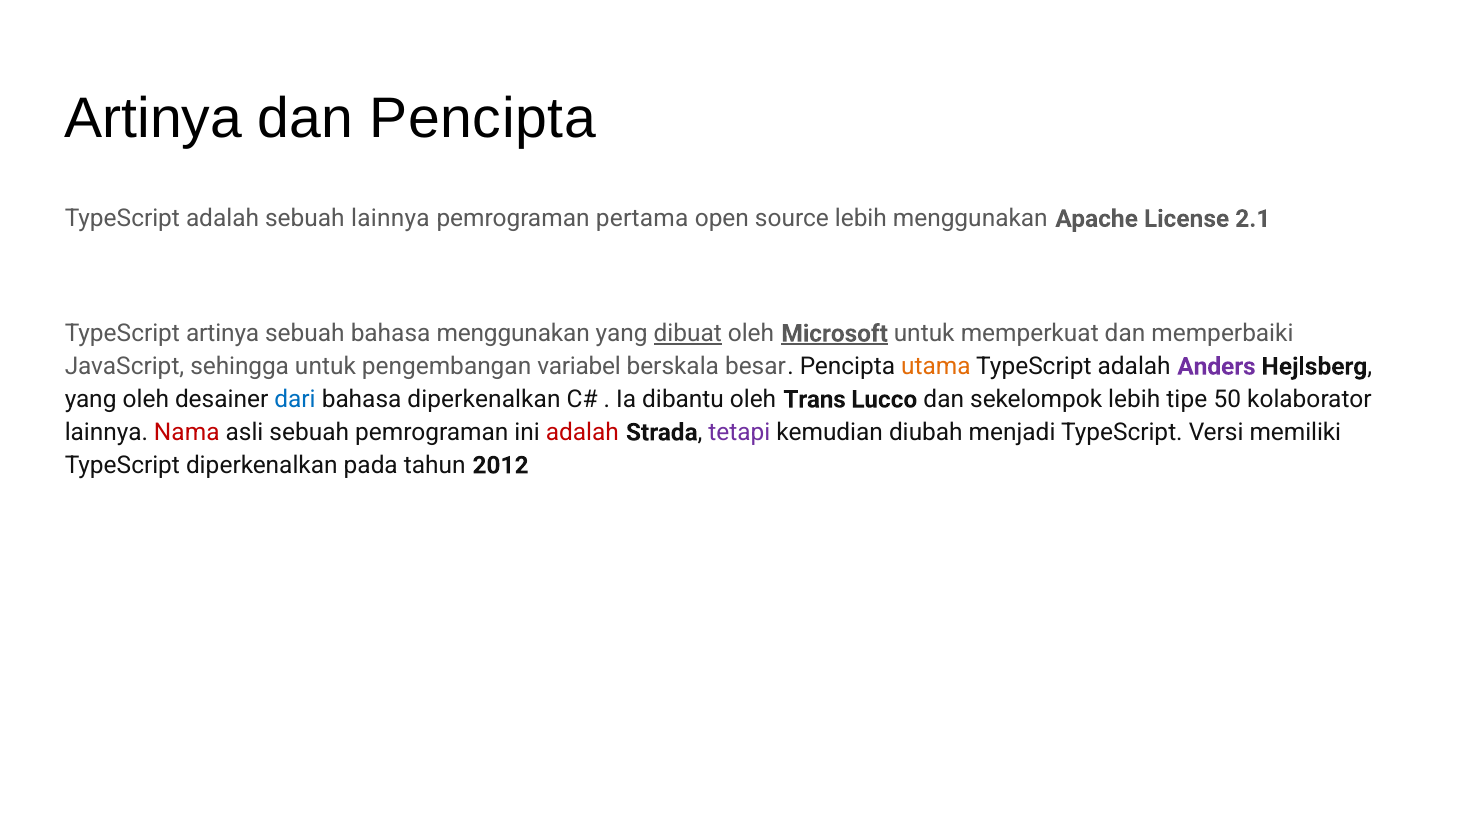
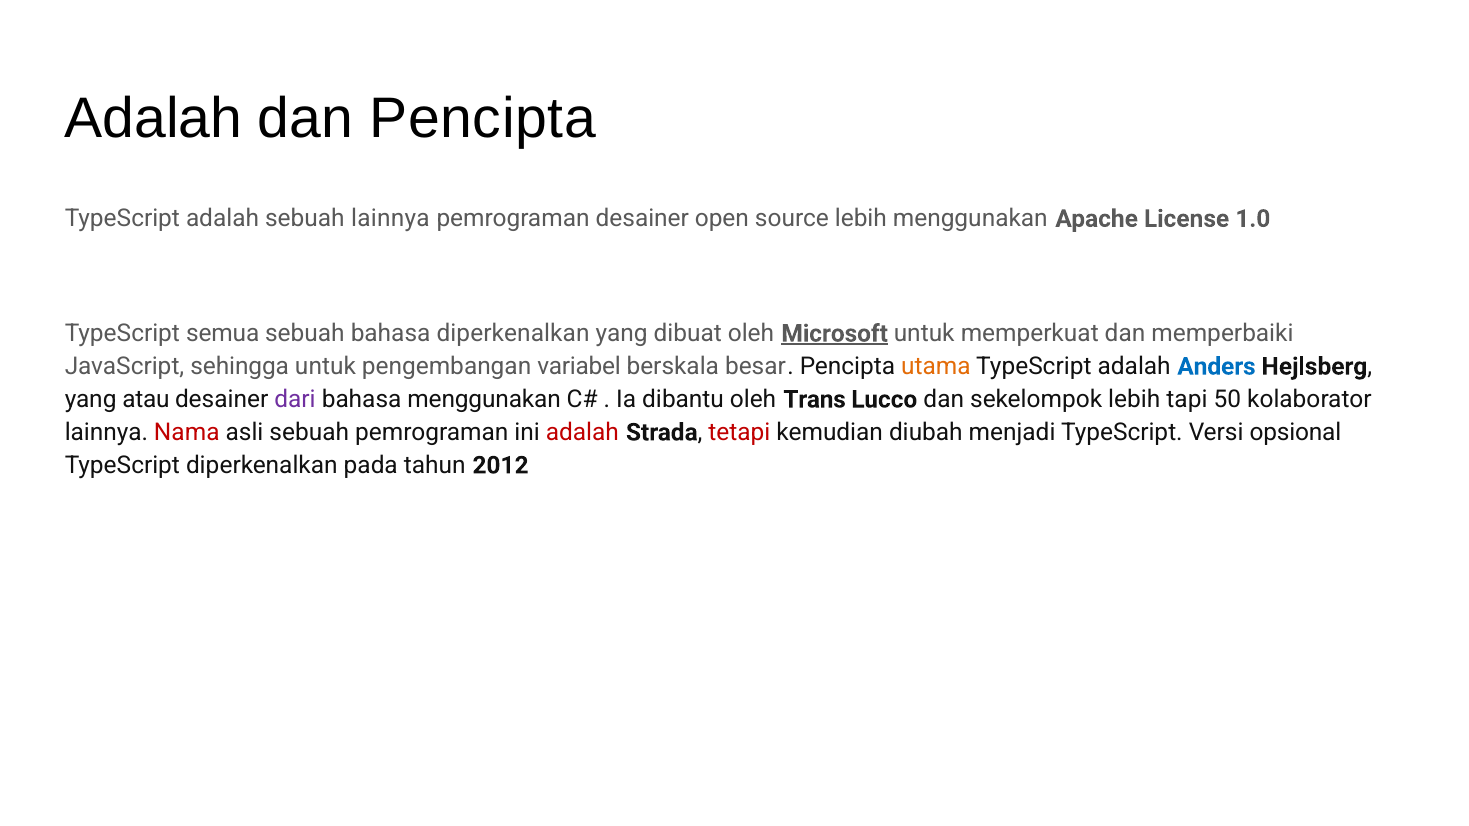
Artinya at (153, 119): Artinya -> Adalah
pemrograman pertama: pertama -> desainer
2.1: 2.1 -> 1.0
TypeScript artinya: artinya -> semua
bahasa menggunakan: menggunakan -> diperkenalkan
dibuat underline: present -> none
Anders colour: purple -> blue
yang oleh: oleh -> atau
dari colour: blue -> purple
bahasa diperkenalkan: diperkenalkan -> menggunakan
tipe: tipe -> tapi
tetapi colour: purple -> red
memiliki: memiliki -> opsional
